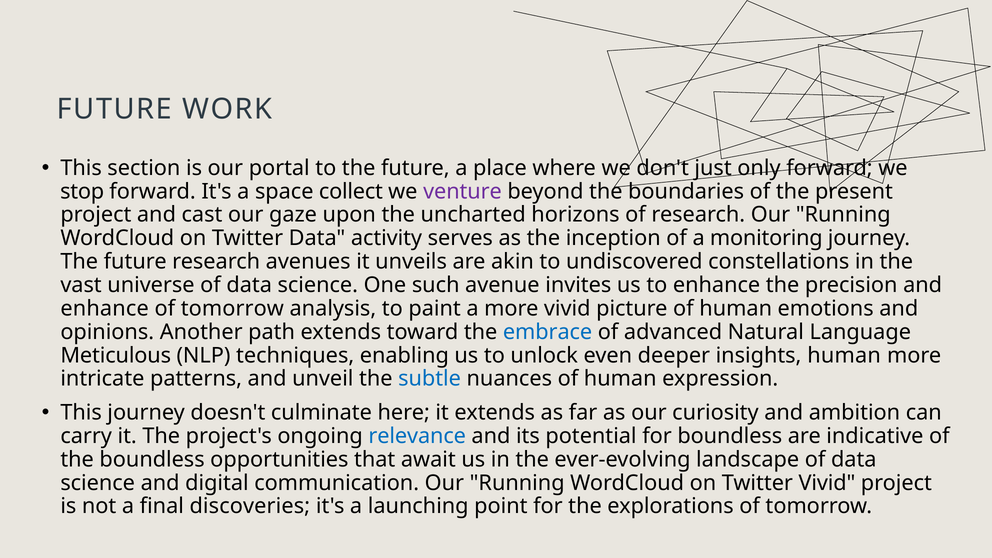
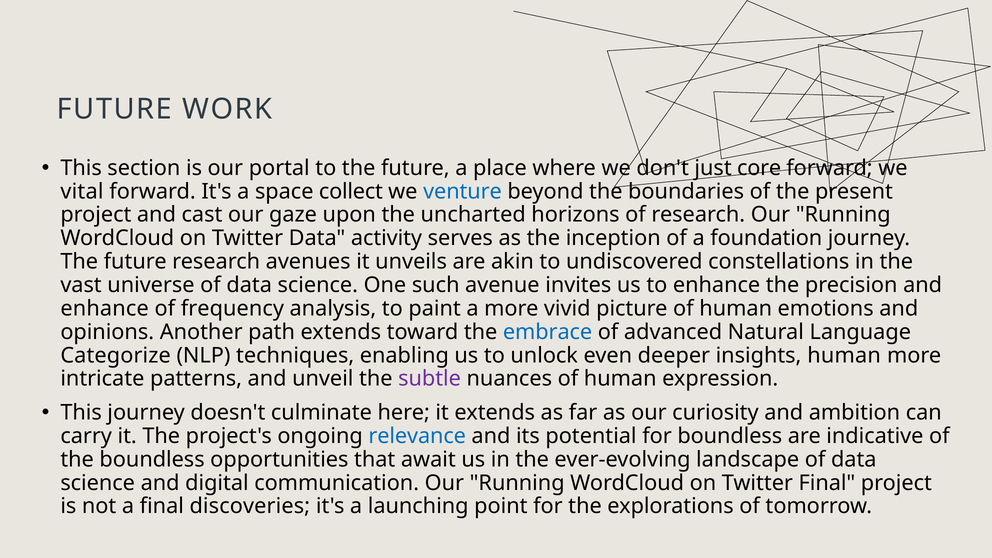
only: only -> core
stop: stop -> vital
venture colour: purple -> blue
monitoring: monitoring -> foundation
tomorrow at (232, 309): tomorrow -> frequency
Meticulous: Meticulous -> Categorize
subtle colour: blue -> purple
Twitter Vivid: Vivid -> Final
